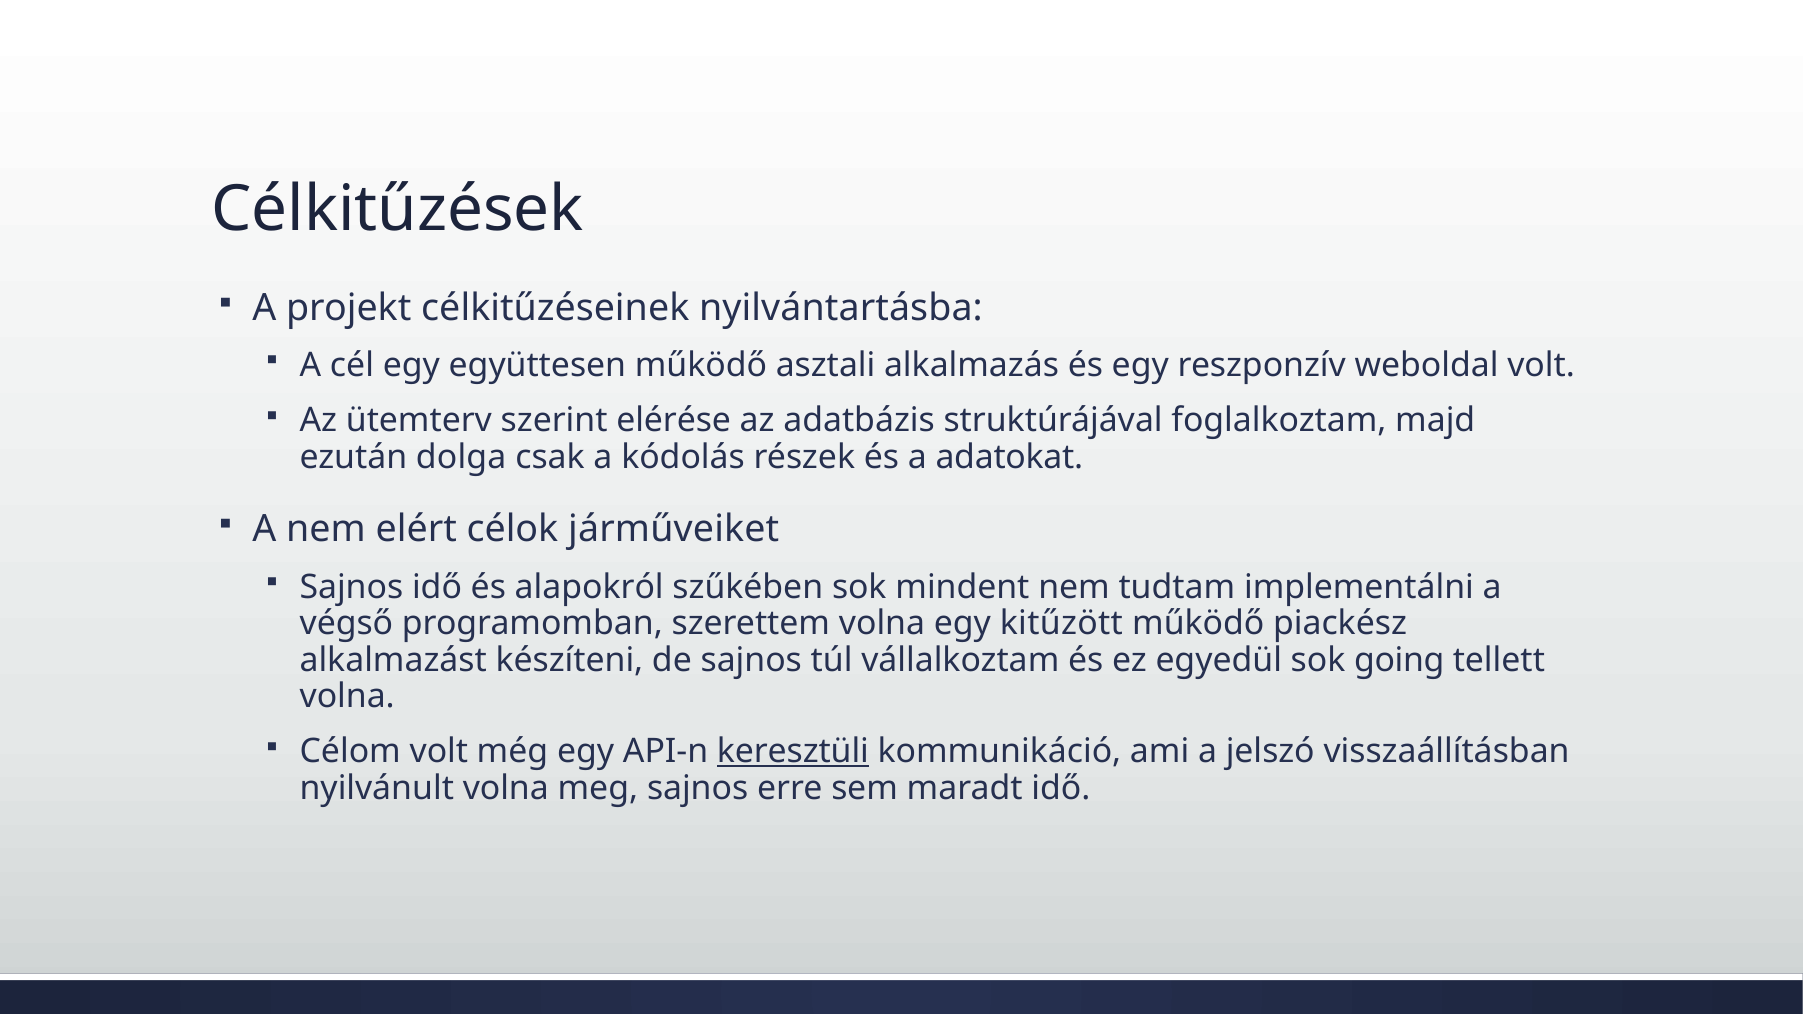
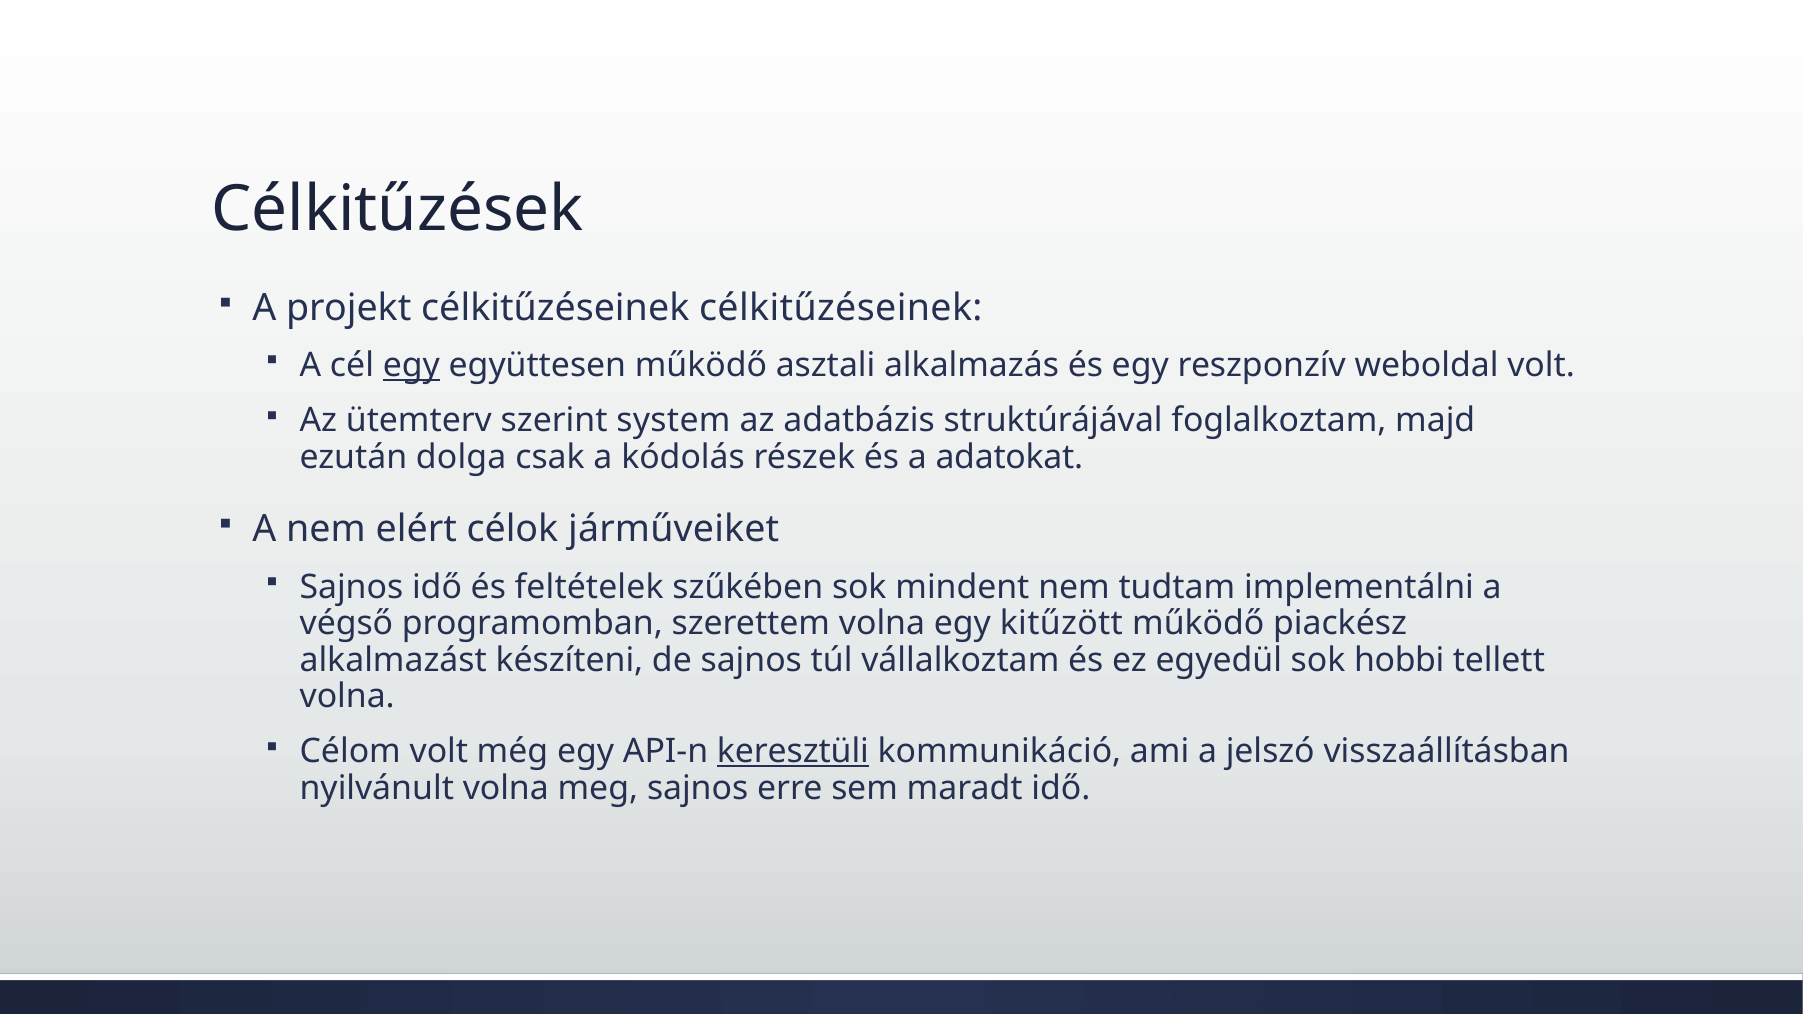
célkitűzéseinek nyilvántartásba: nyilvántartásba -> célkitűzéseinek
egy at (411, 365) underline: none -> present
elérése: elérése -> system
alapokról: alapokról -> feltételek
going: going -> hobbi
